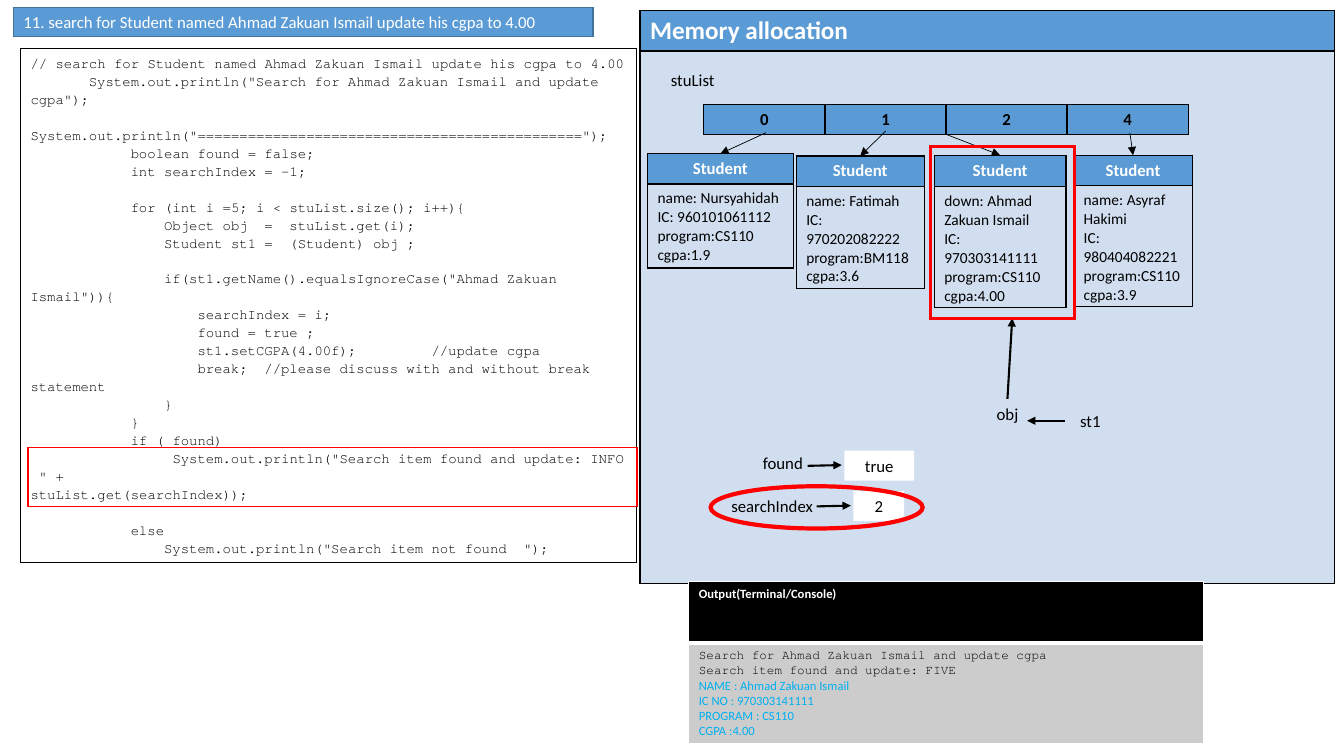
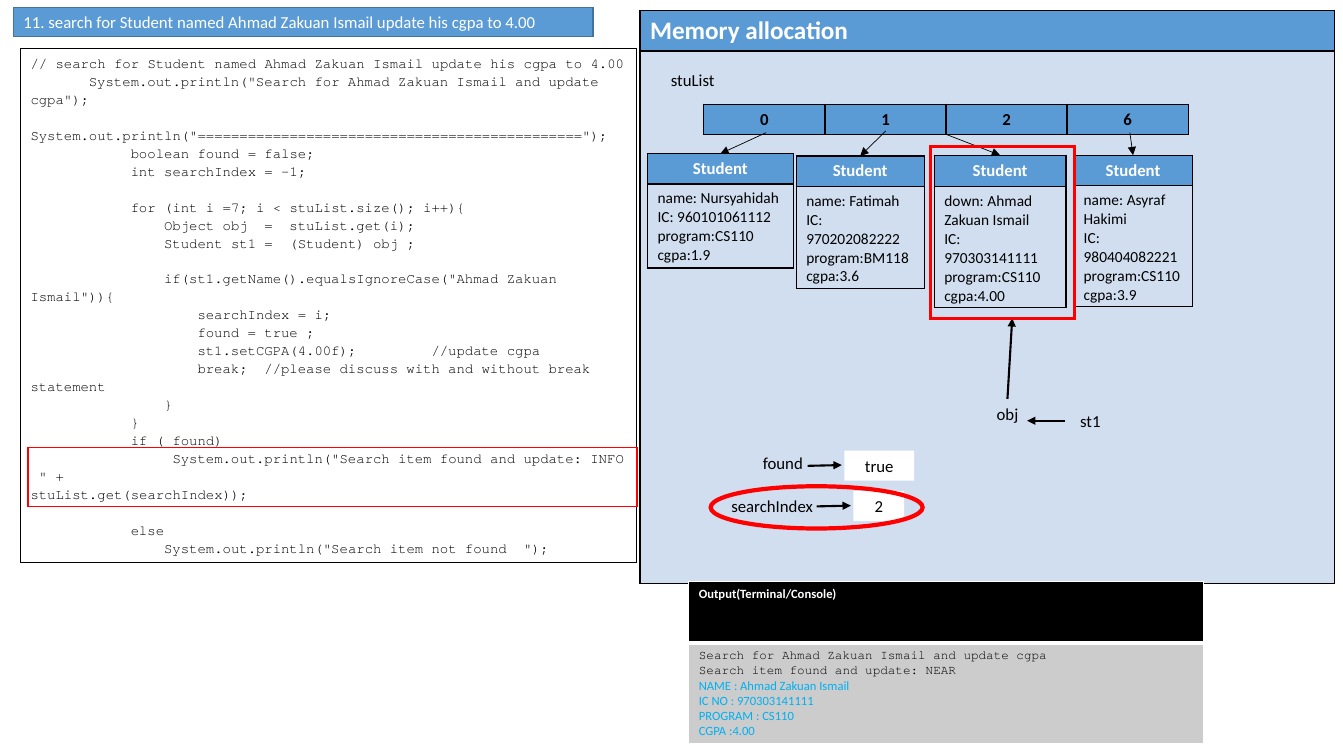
4: 4 -> 6
=5: =5 -> =7
FIVE: FIVE -> NEAR
